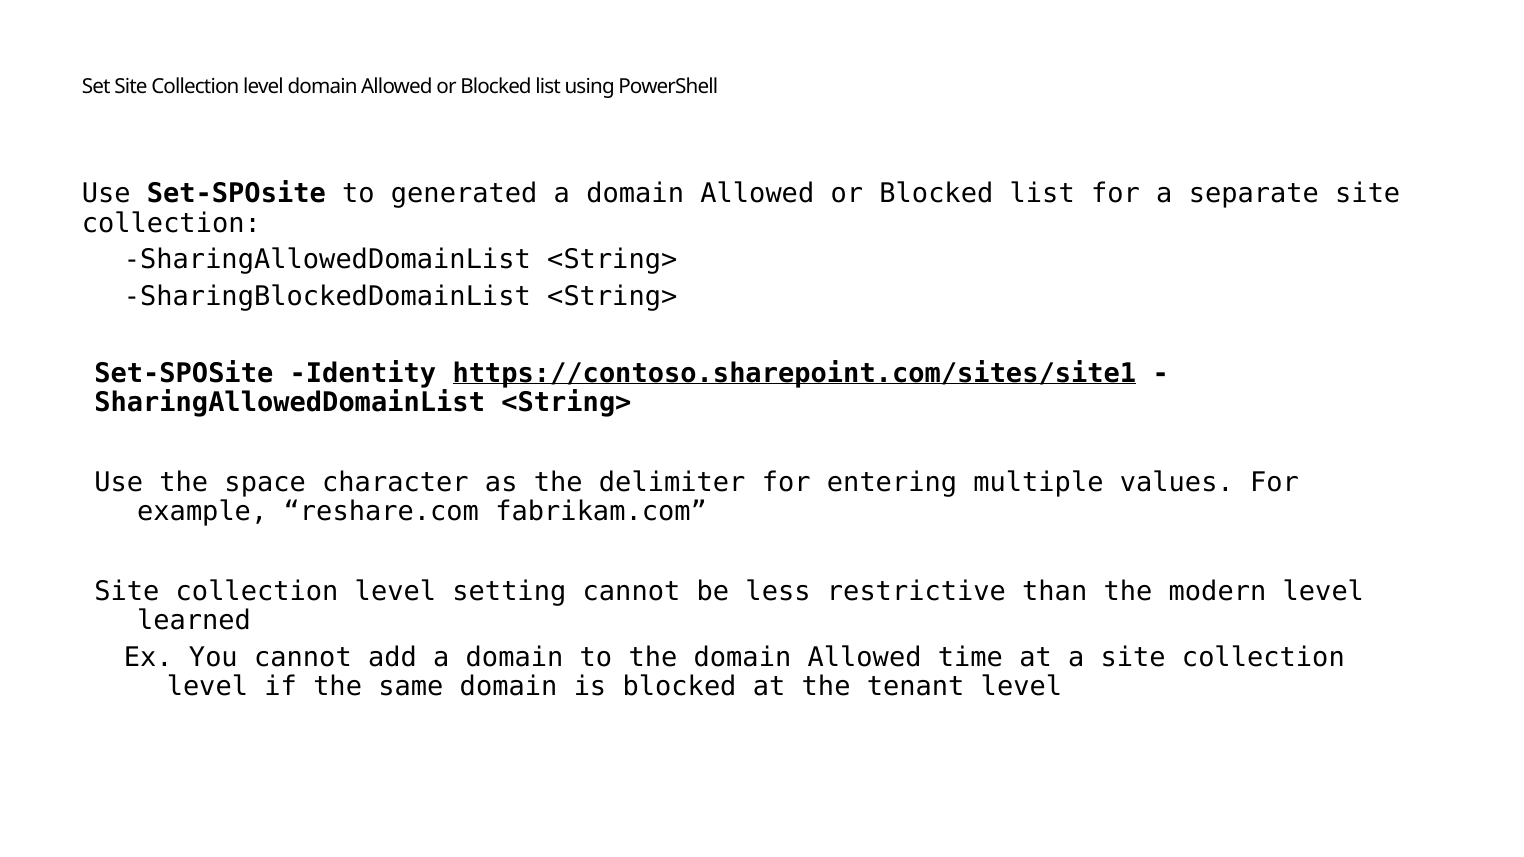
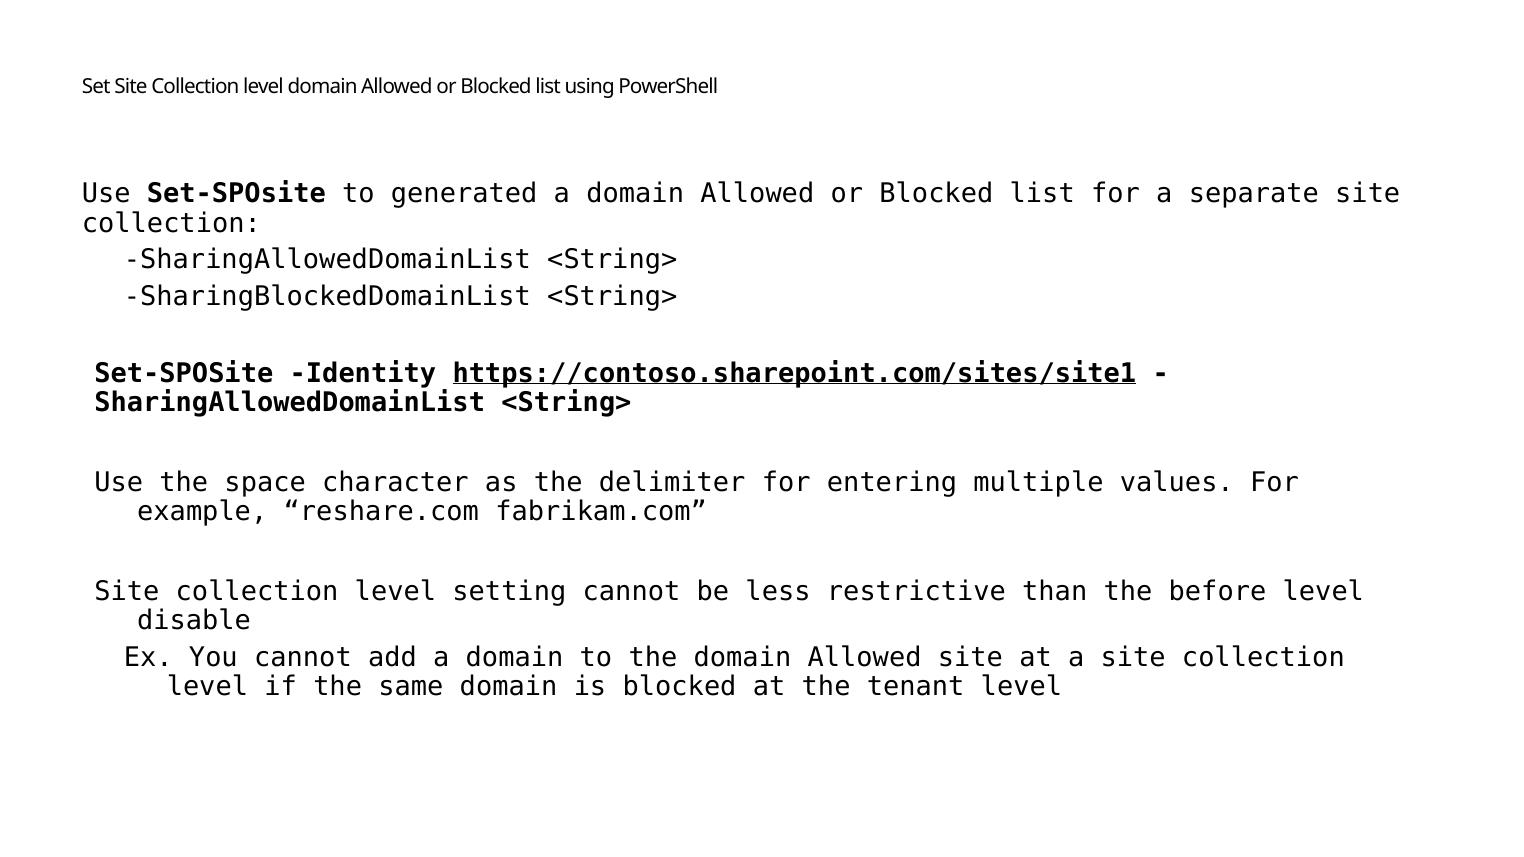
modern: modern -> before
learned: learned -> disable
Allowed time: time -> site
